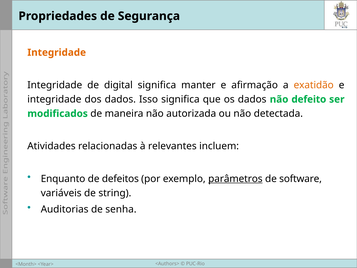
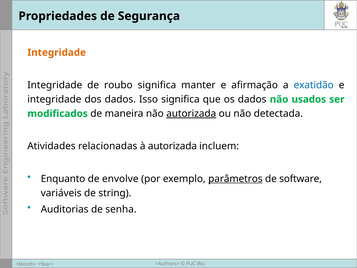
digital: digital -> roubo
exatidão colour: orange -> blue
defeito: defeito -> usados
autorizada at (191, 114) underline: none -> present
à relevantes: relevantes -> autorizada
defeitos: defeitos -> envolve
